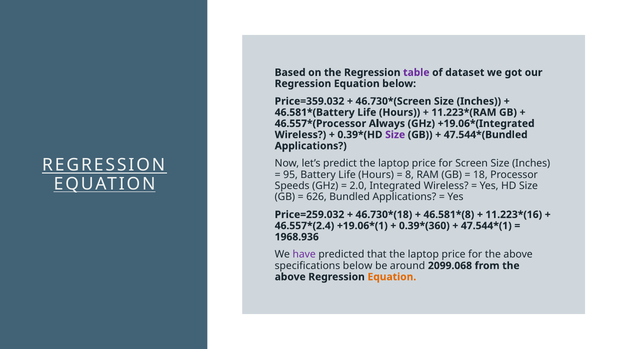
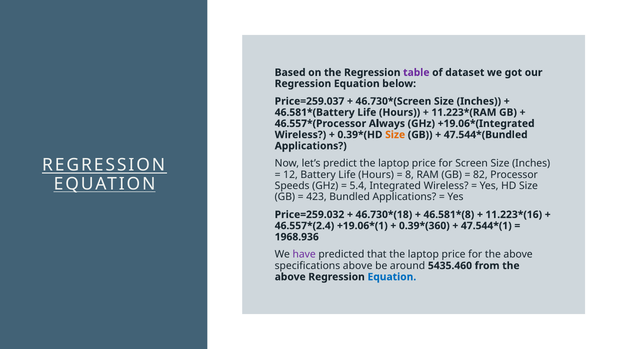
Price=359.032: Price=359.032 -> Price=259.037
Size at (395, 135) colour: purple -> orange
95: 95 -> 12
18: 18 -> 82
2.0: 2.0 -> 5.4
626: 626 -> 423
specifications below: below -> above
2099.068: 2099.068 -> 5435.460
Equation at (392, 277) colour: orange -> blue
